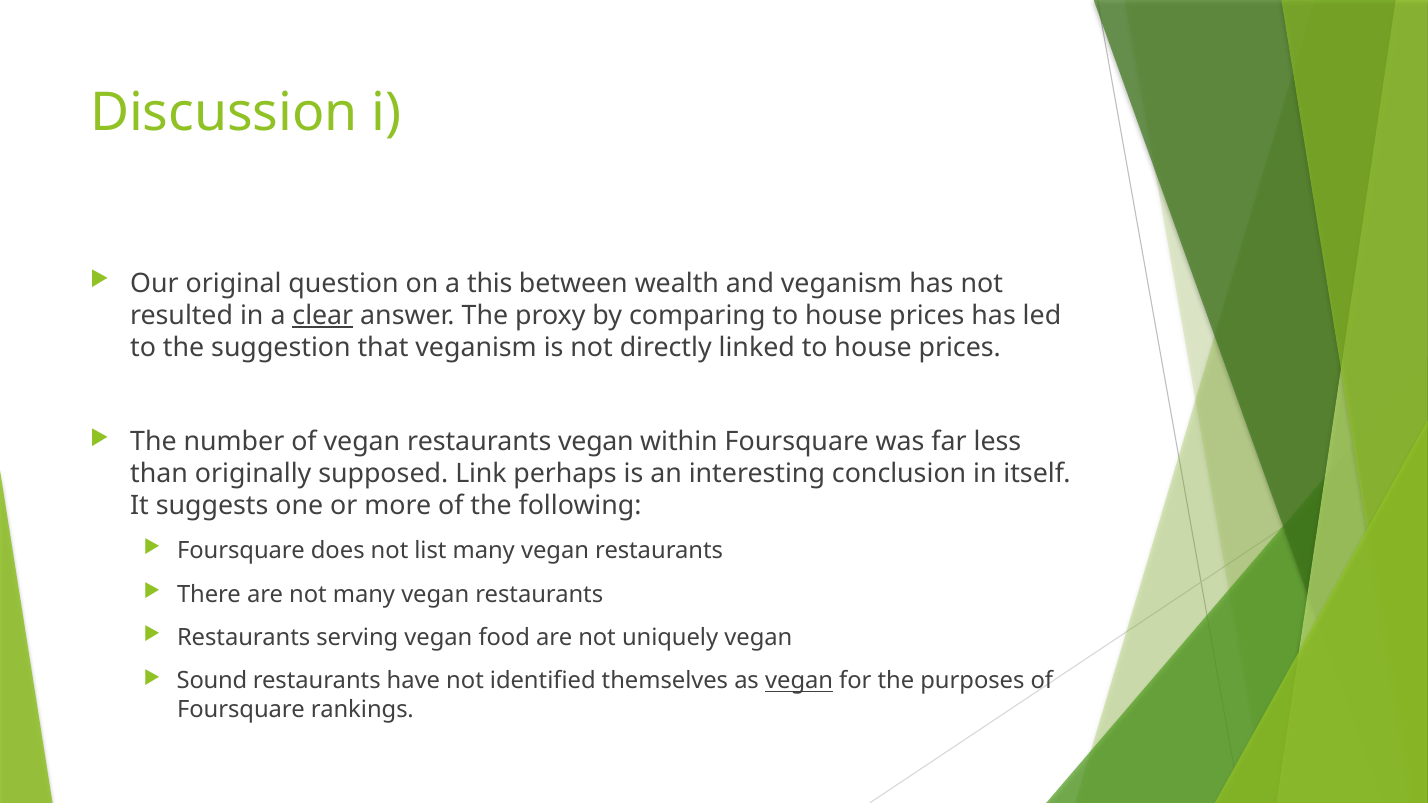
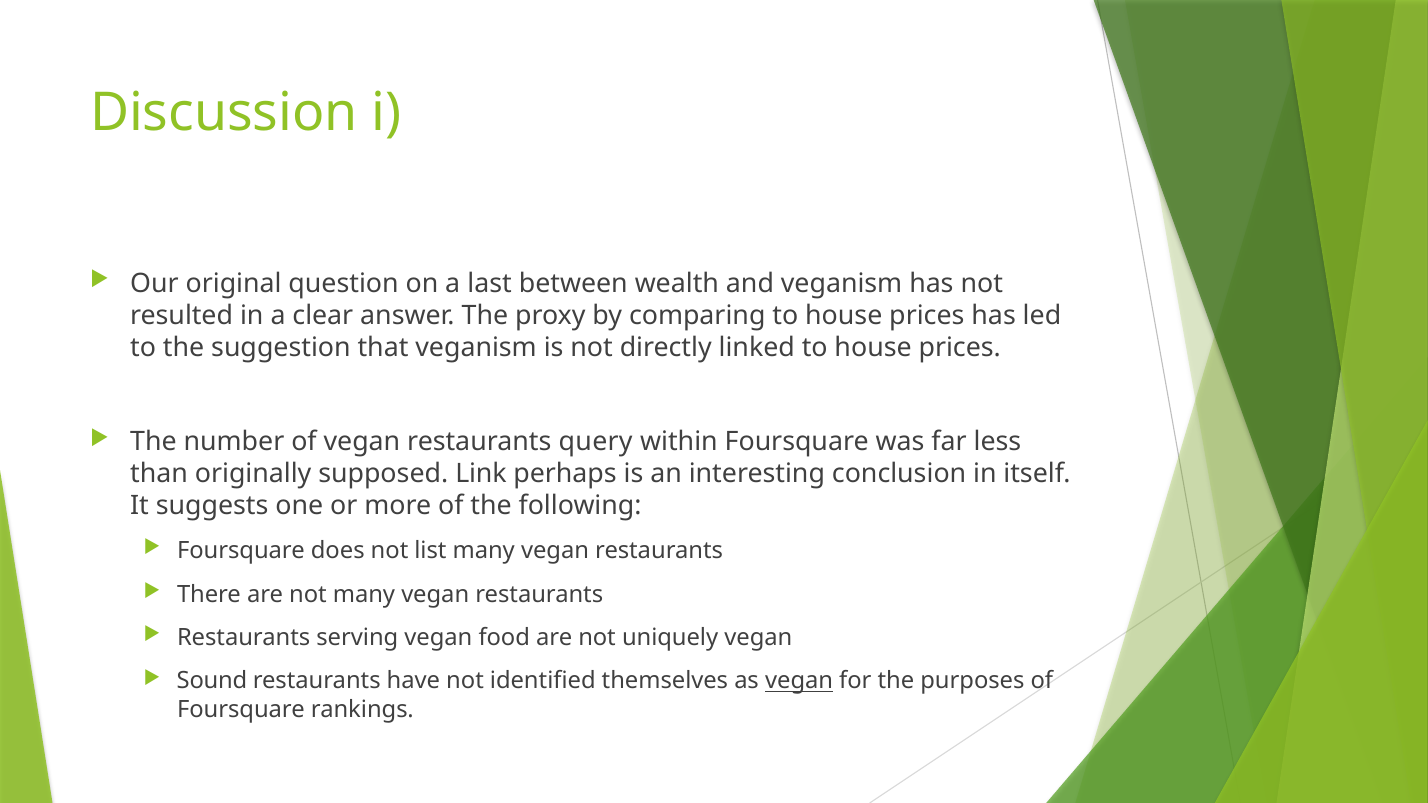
this: this -> last
clear underline: present -> none
restaurants vegan: vegan -> query
